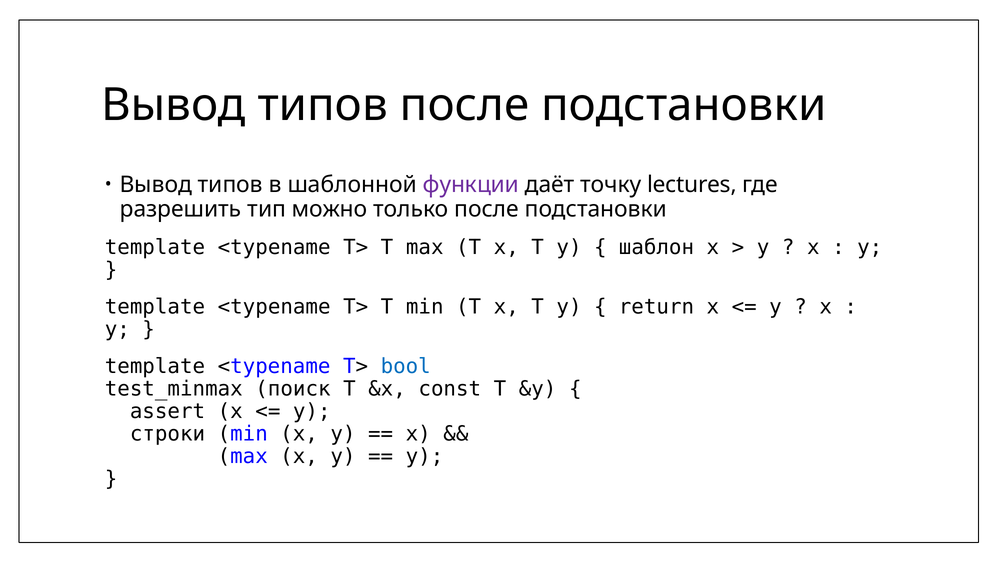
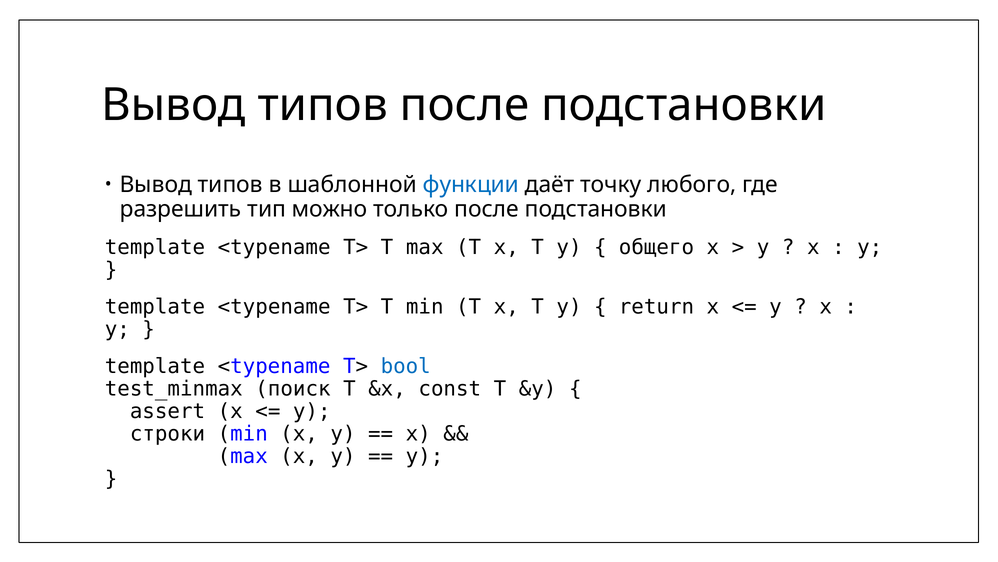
функции colour: purple -> blue
lectures: lectures -> любого
шаблон: шаблон -> общего
